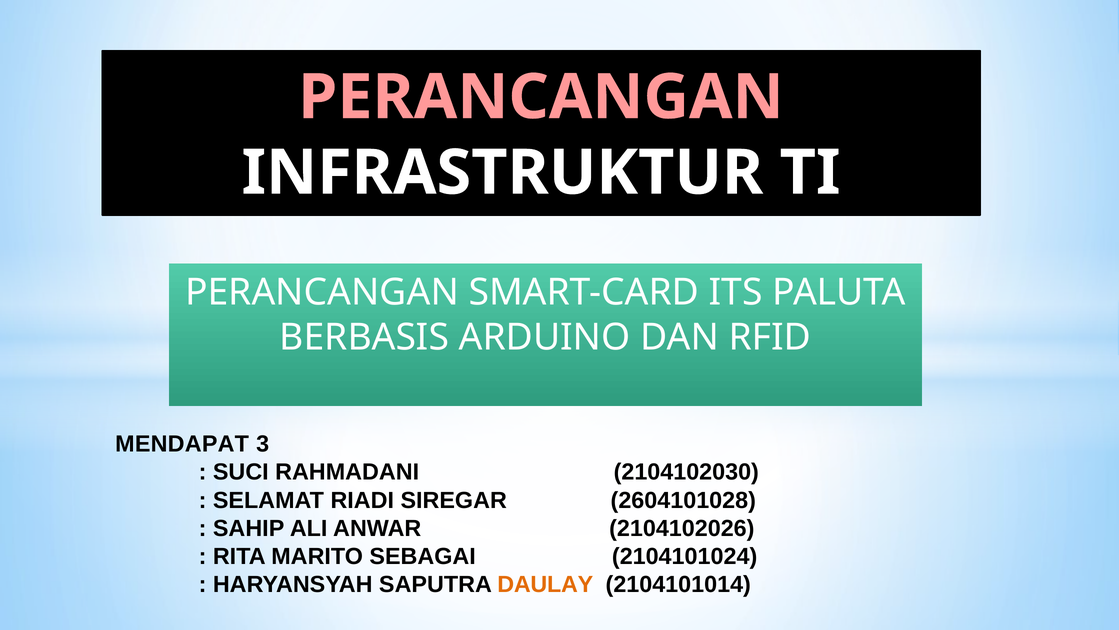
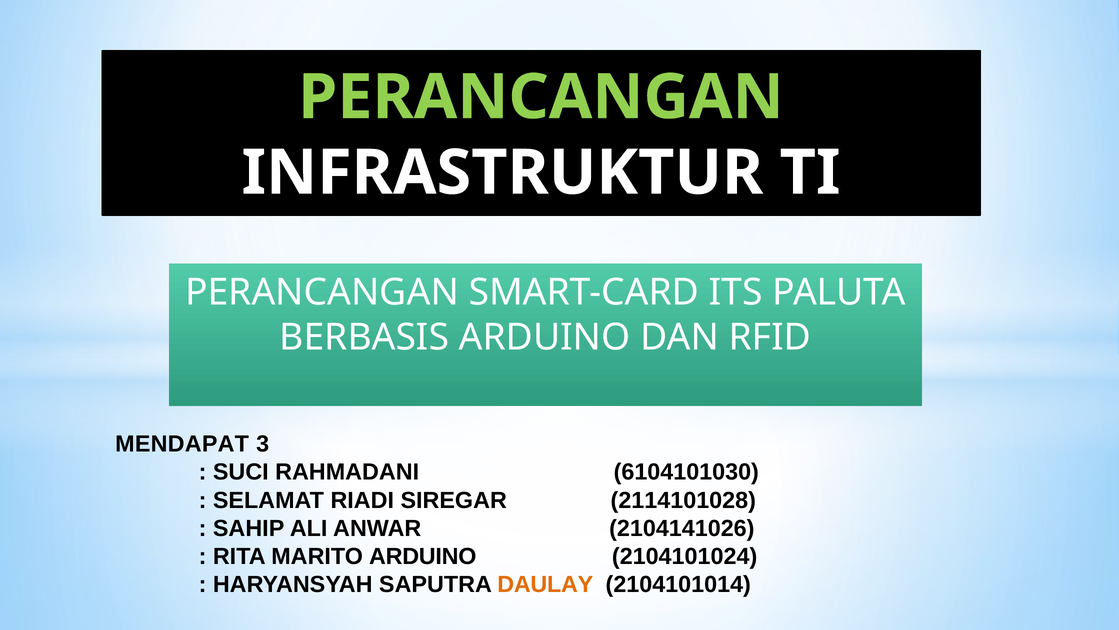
PERANCANGAN at (541, 97) colour: pink -> light green
2104102030: 2104102030 -> 6104101030
2604101028: 2604101028 -> 2114101028
2104102026: 2104102026 -> 2104141026
MARITO SEBAGAI: SEBAGAI -> ARDUINO
